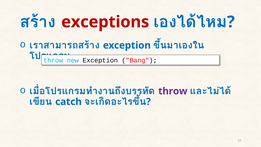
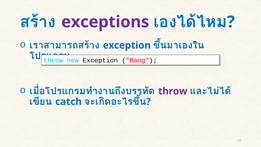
exceptions colour: red -> purple
